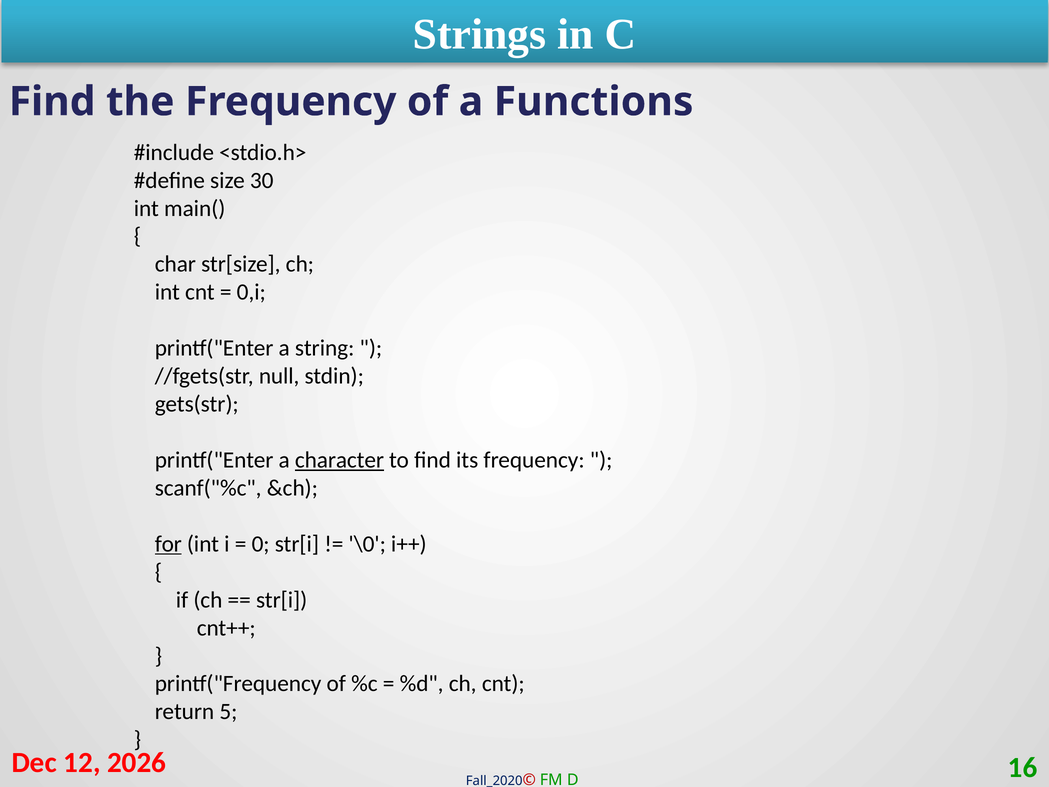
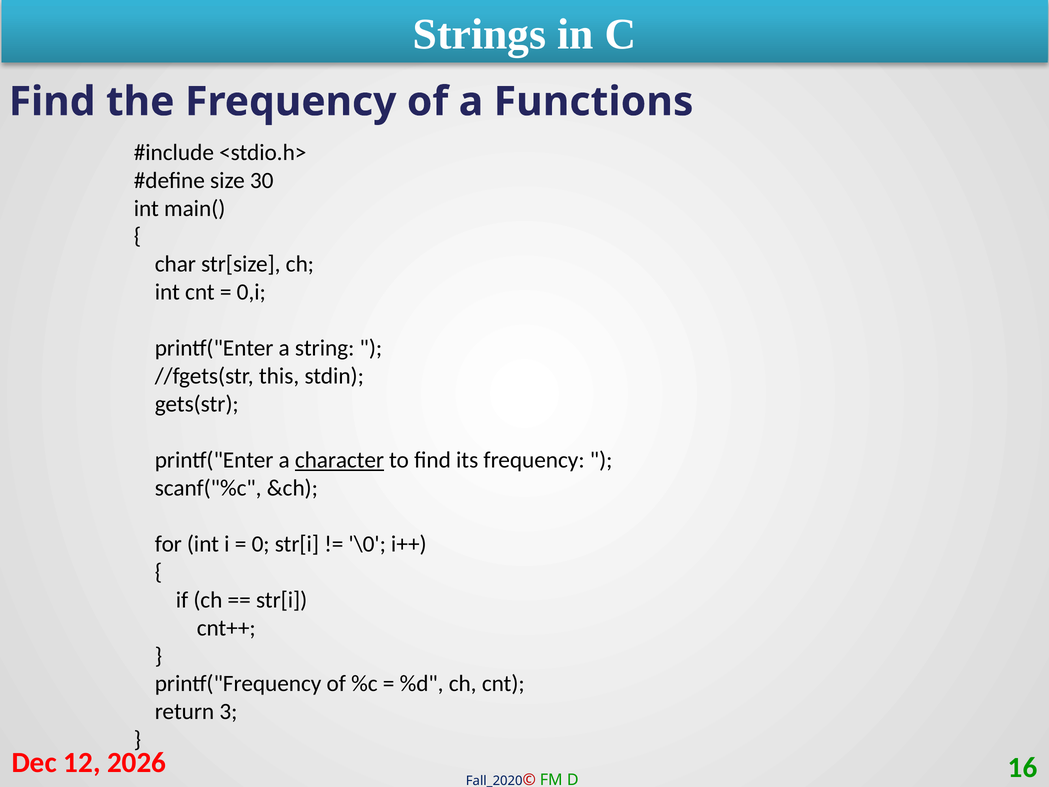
null: null -> this
for underline: present -> none
5: 5 -> 3
